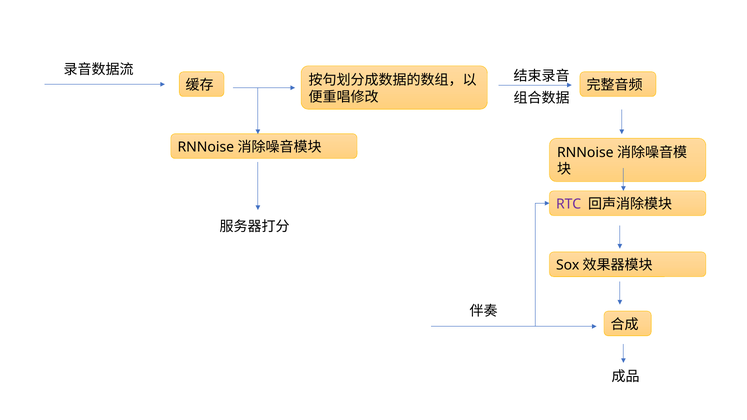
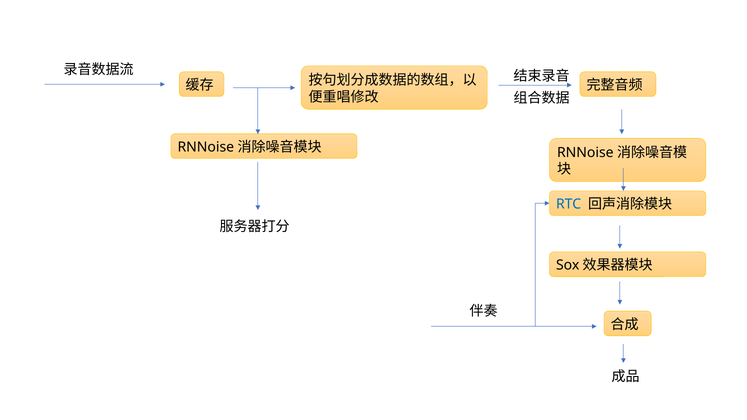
RTC colour: purple -> blue
